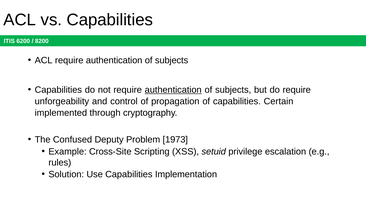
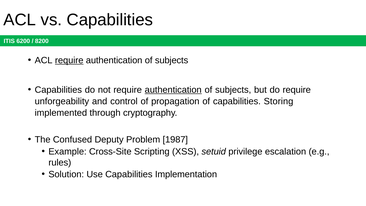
require at (69, 60) underline: none -> present
Certain: Certain -> Storing
1973: 1973 -> 1987
